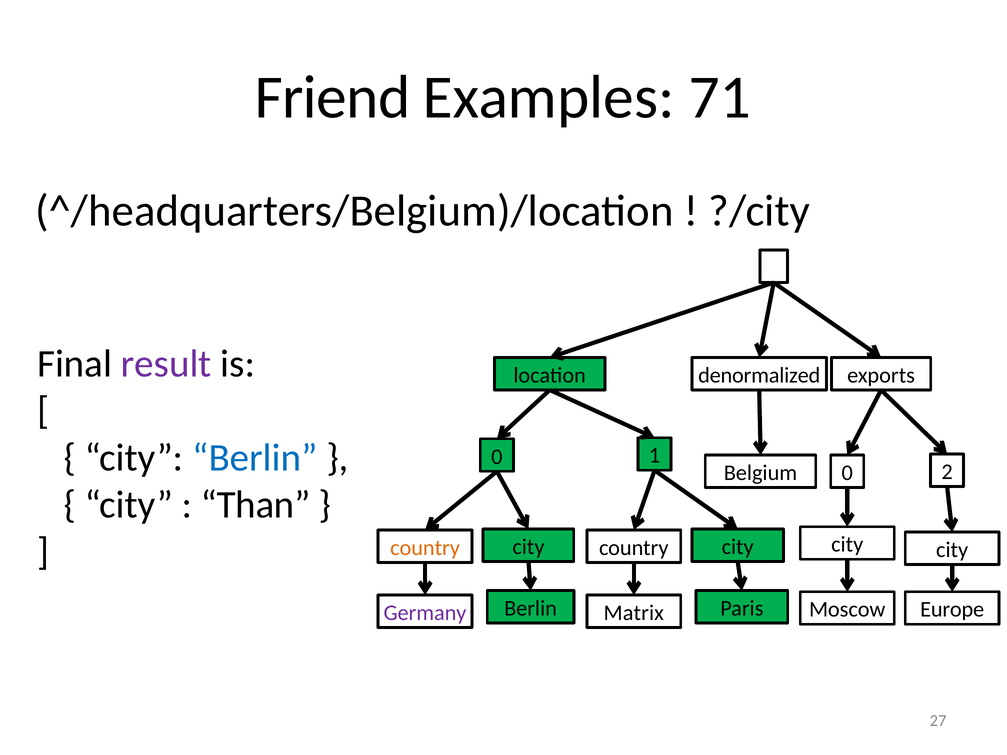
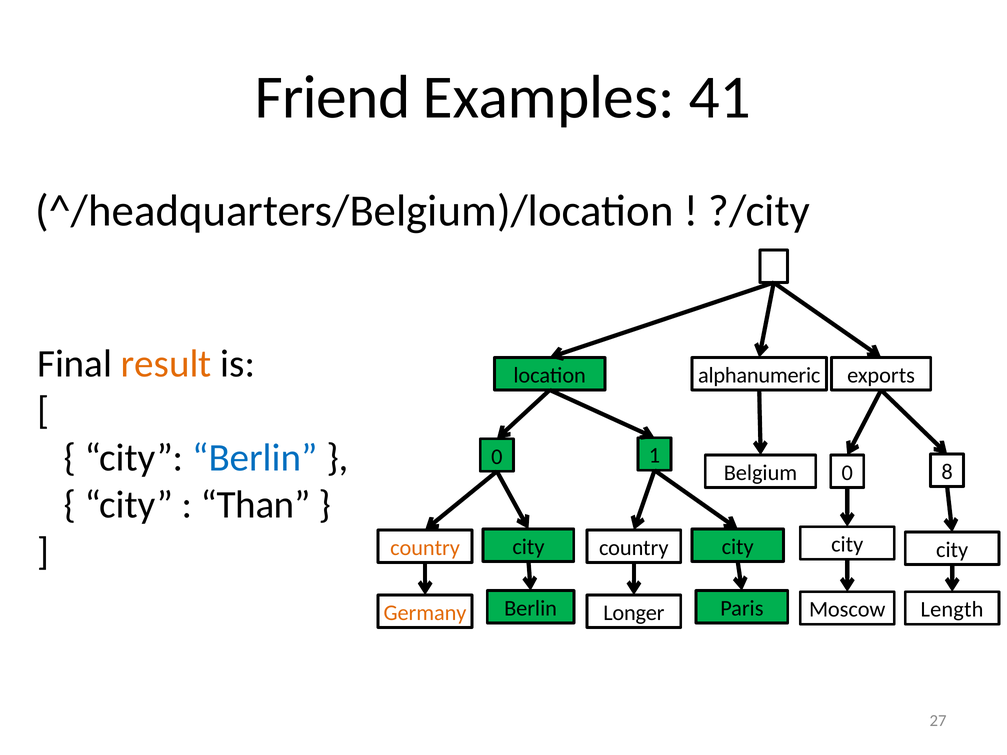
71: 71 -> 41
result colour: purple -> orange
denormalized: denormalized -> alphanumeric
2: 2 -> 8
Europe: Europe -> Length
Germany colour: purple -> orange
Matrix: Matrix -> Longer
